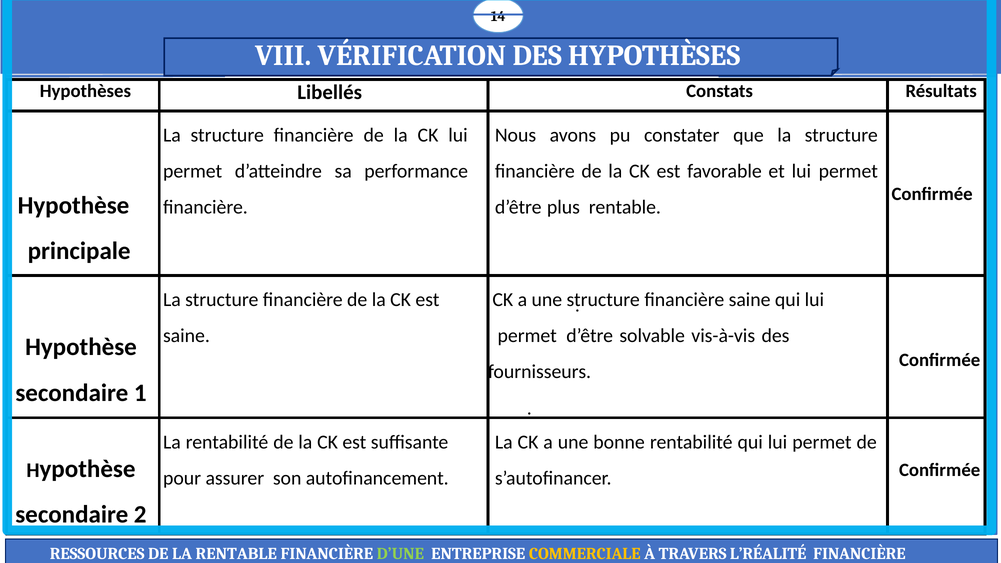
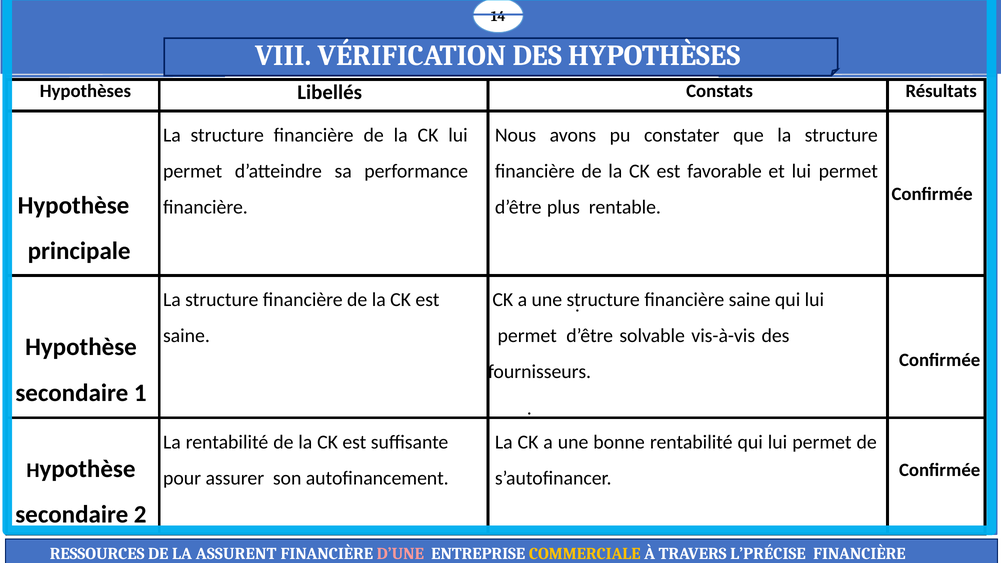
LA RENTABLE: RENTABLE -> ASSURENT
D’UNE colour: light green -> pink
L’RÉALITÉ: L’RÉALITÉ -> L’PRÉCISE
